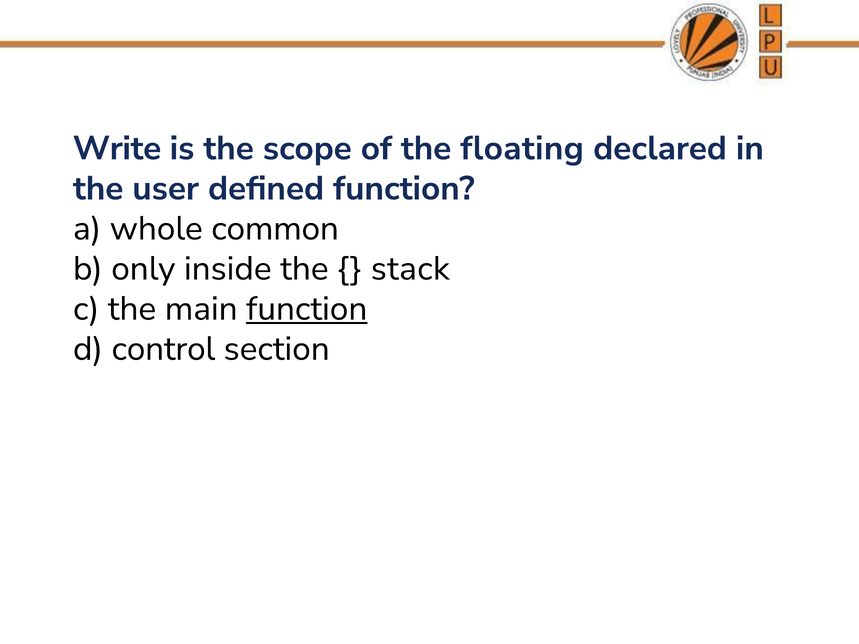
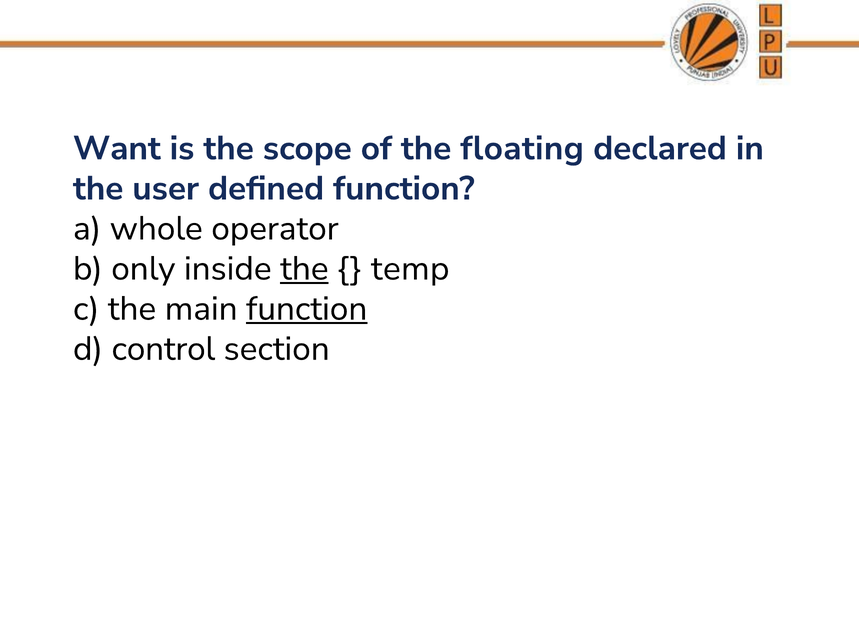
Write: Write -> Want
common: common -> operator
the at (304, 269) underline: none -> present
stack: stack -> temp
